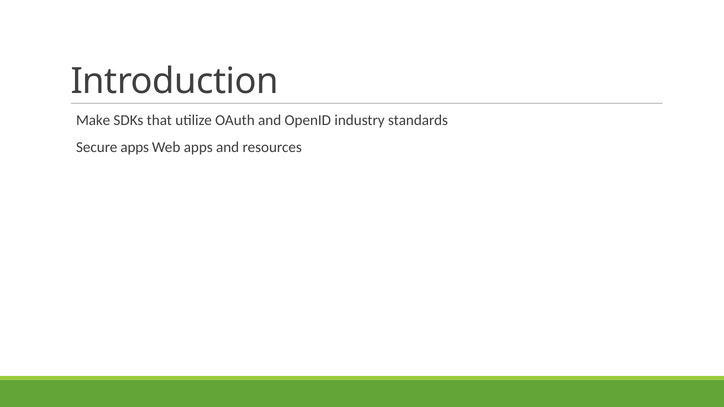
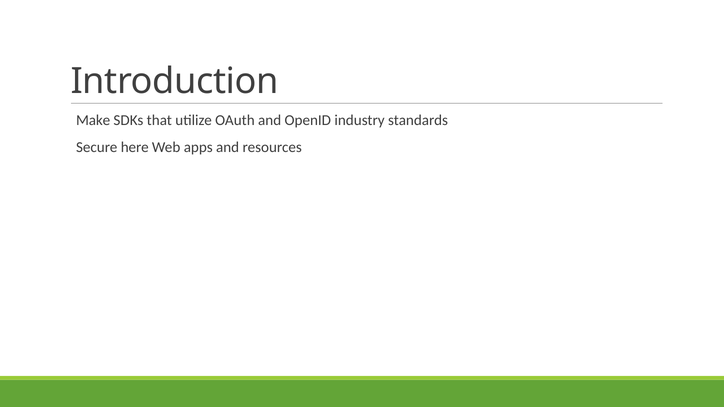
Secure apps: apps -> here
